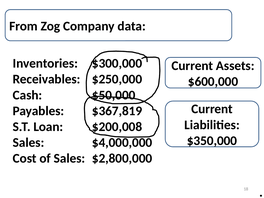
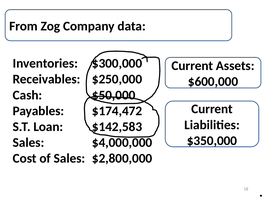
$367,819: $367,819 -> $174,472
$200,008: $200,008 -> $142,583
